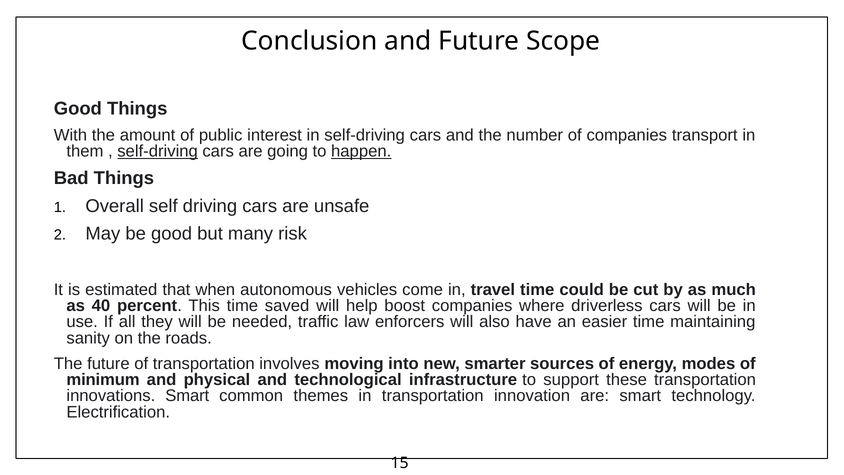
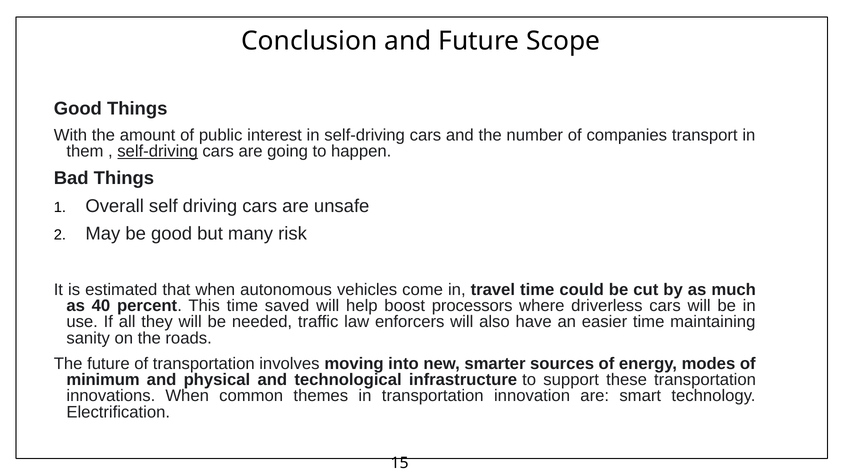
happen underline: present -> none
boost companies: companies -> processors
innovations Smart: Smart -> When
